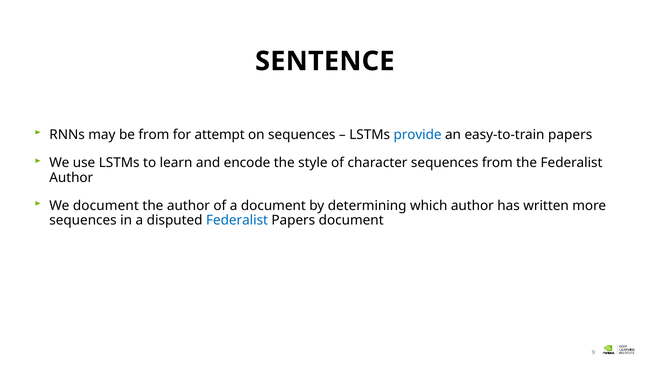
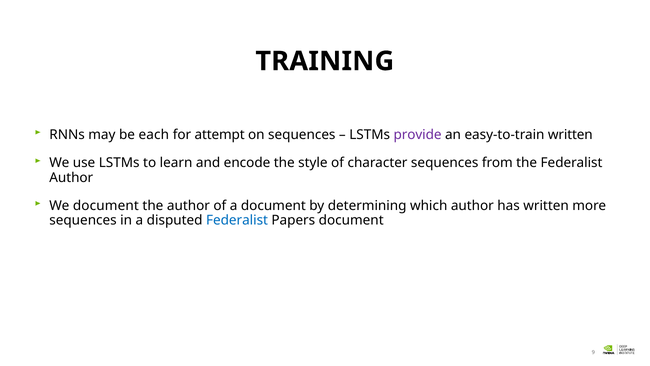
SENTENCE: SENTENCE -> TRAINING
be from: from -> each
provide colour: blue -> purple
easy-to-train papers: papers -> written
